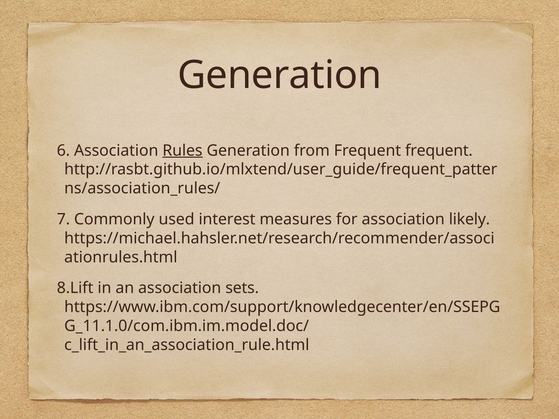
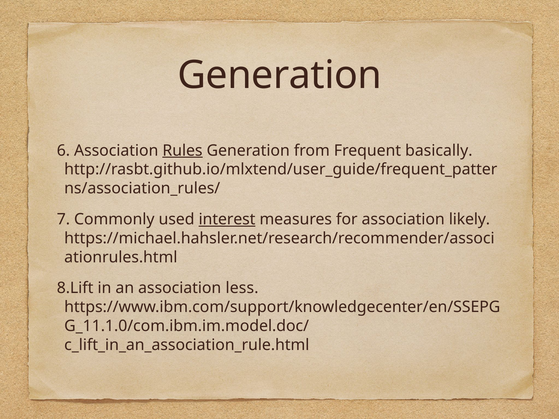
Frequent frequent: frequent -> basically
interest underline: none -> present
sets: sets -> less
